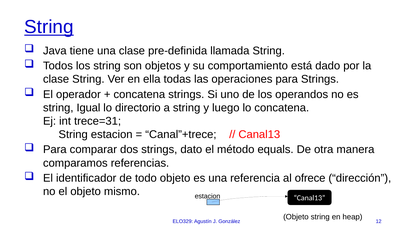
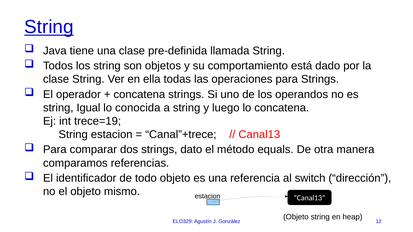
directorio: directorio -> conocida
trece=31: trece=31 -> trece=19
ofrece: ofrece -> switch
